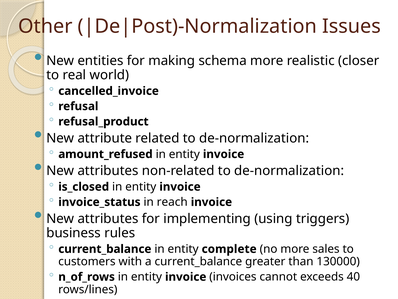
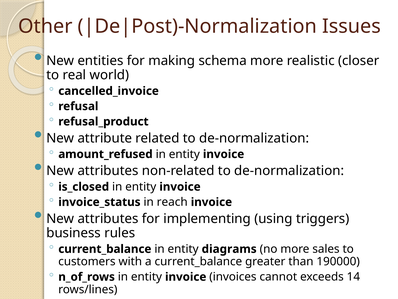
complete: complete -> diagrams
130000: 130000 -> 190000
40: 40 -> 14
